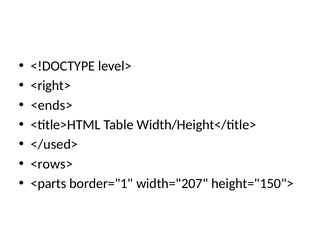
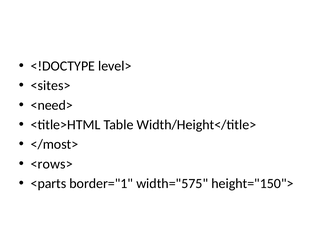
<right>: <right> -> <sites>
<ends>: <ends> -> <need>
</used>: </used> -> </most>
width="207: width="207 -> width="575
